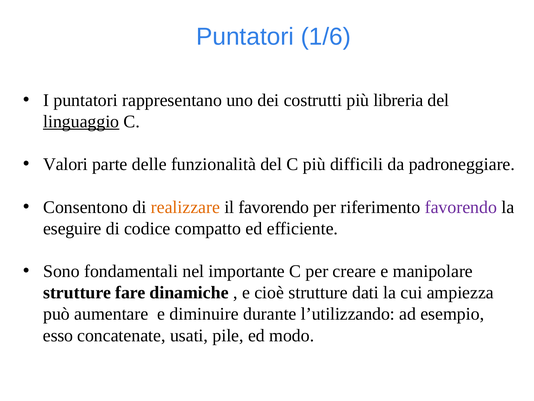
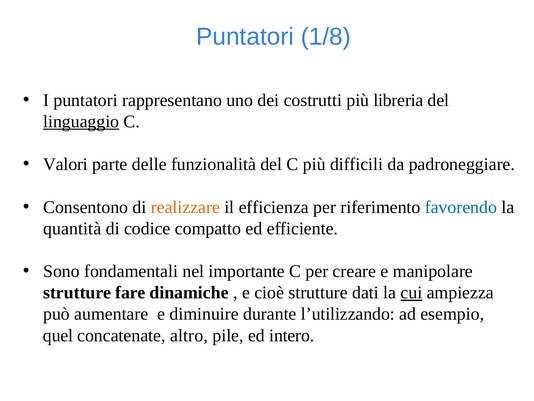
1/6: 1/6 -> 1/8
il favorendo: favorendo -> efficienza
favorendo at (461, 207) colour: purple -> blue
eseguire: eseguire -> quantità
cui underline: none -> present
esso: esso -> quel
usati: usati -> altro
modo: modo -> intero
